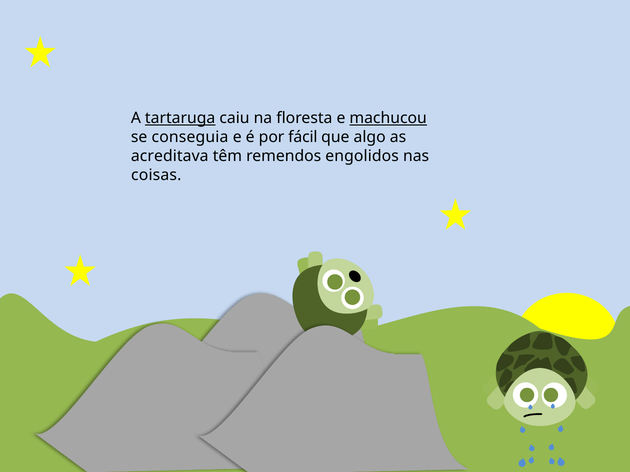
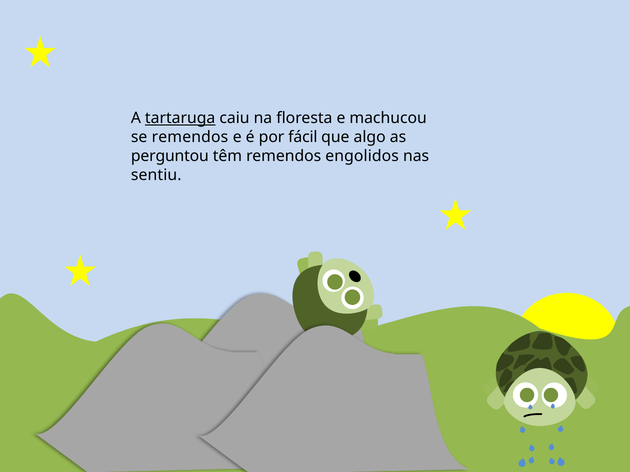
machucou underline: present -> none
se conseguia: conseguia -> remendos
acreditava: acreditava -> perguntou
coisas: coisas -> sentiu
